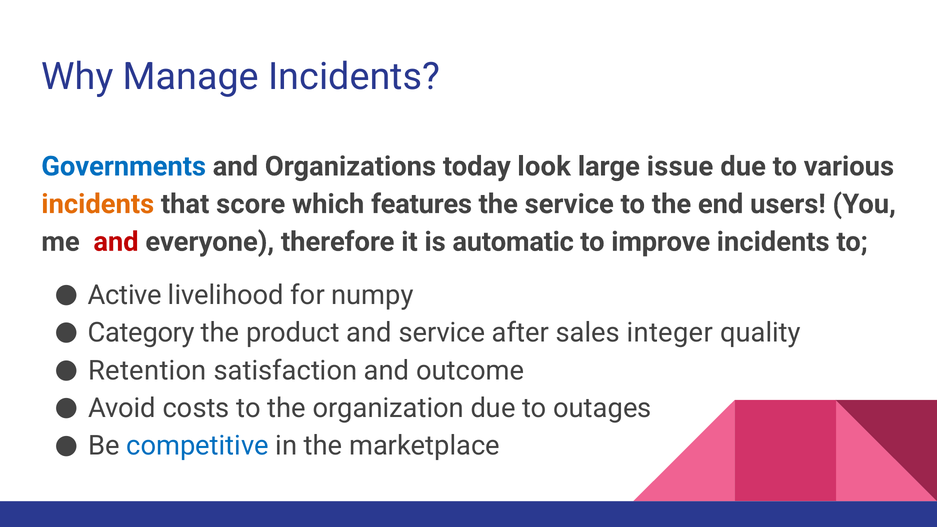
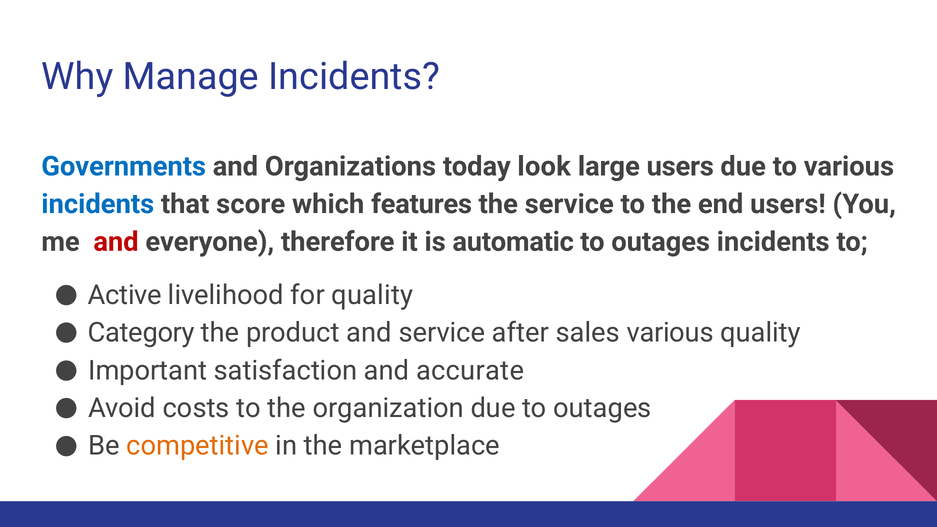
large issue: issue -> users
incidents at (98, 204) colour: orange -> blue
improve at (661, 242): improve -> outages
for numpy: numpy -> quality
sales integer: integer -> various
Retention: Retention -> Important
outcome: outcome -> accurate
competitive colour: blue -> orange
